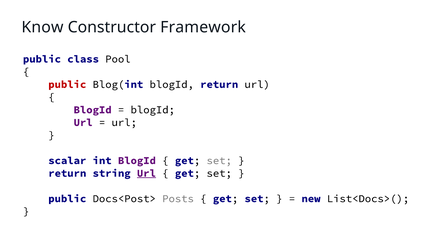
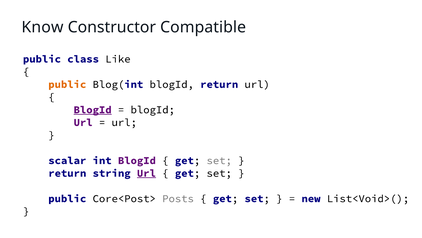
Framework: Framework -> Compatible
Pool: Pool -> Like
public at (67, 84) colour: red -> orange
BlogId at (93, 109) underline: none -> present
Docs<Post>: Docs<Post> -> Core<Post>
List<Docs>(: List<Docs>( -> List<Void>(
